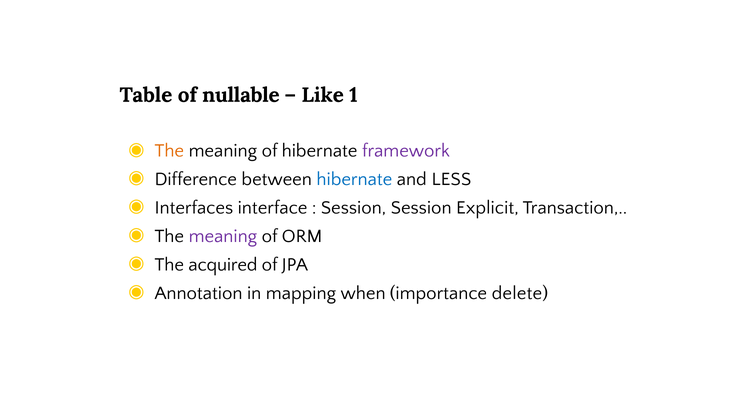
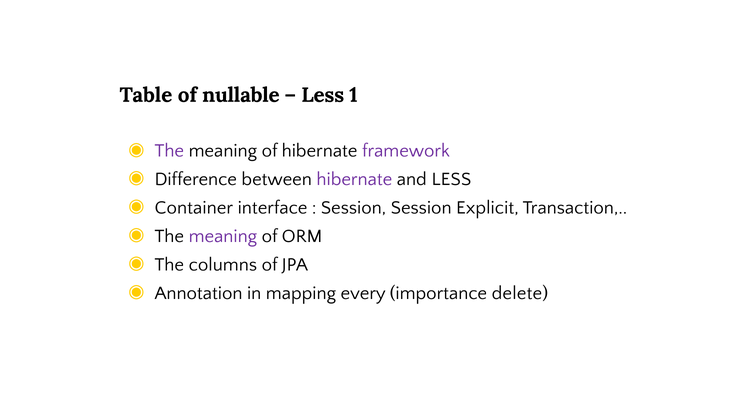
Like at (323, 95): Like -> Less
The at (169, 151) colour: orange -> purple
hibernate at (354, 179) colour: blue -> purple
Interfaces: Interfaces -> Container
acquired: acquired -> columns
when: when -> every
